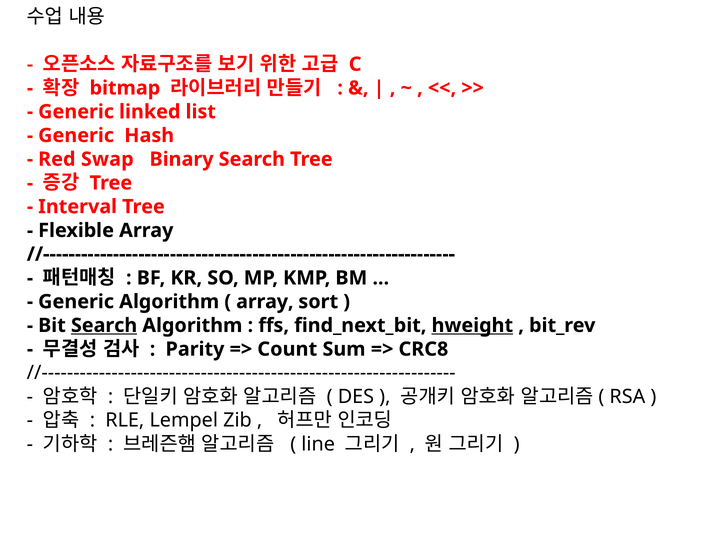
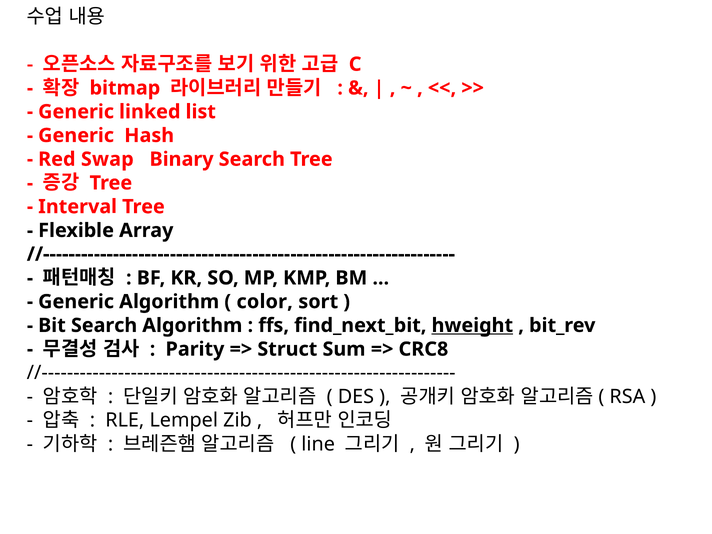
array at (265, 302): array -> color
Search at (104, 325) underline: present -> none
Count: Count -> Struct
